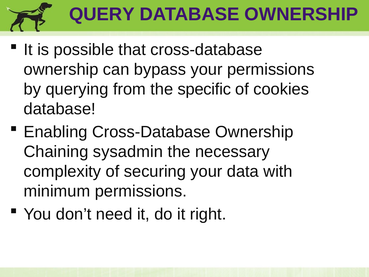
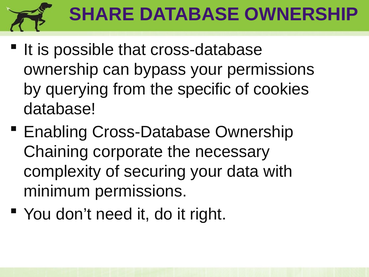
QUERY: QUERY -> SHARE
sysadmin: sysadmin -> corporate
